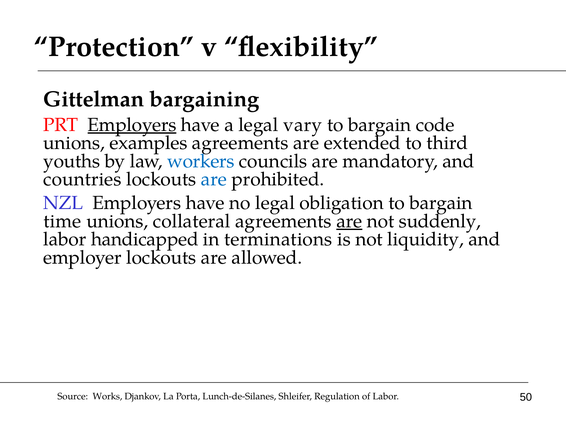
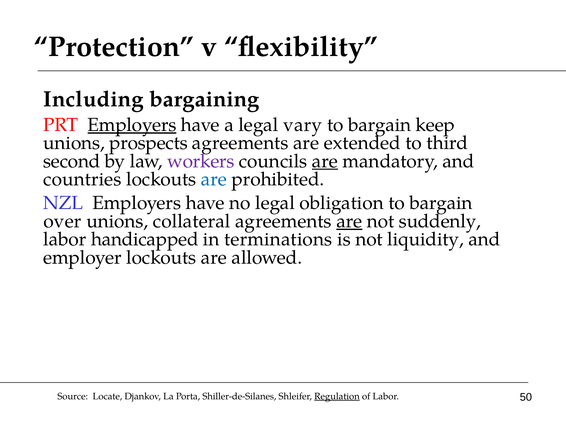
Gittelman: Gittelman -> Including
code: code -> keep
examples: examples -> prospects
youths: youths -> second
workers colour: blue -> purple
are at (325, 161) underline: none -> present
time: time -> over
Works: Works -> Locate
Lunch-de-Silanes: Lunch-de-Silanes -> Shiller-de-Silanes
Regulation underline: none -> present
